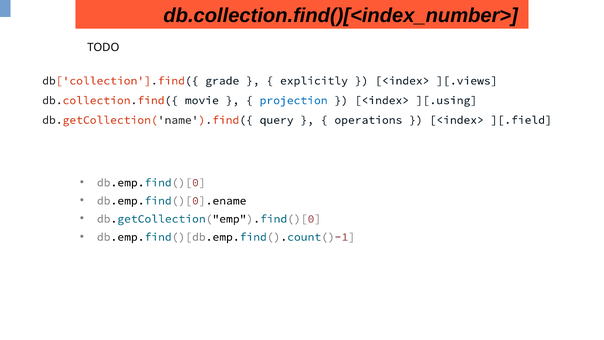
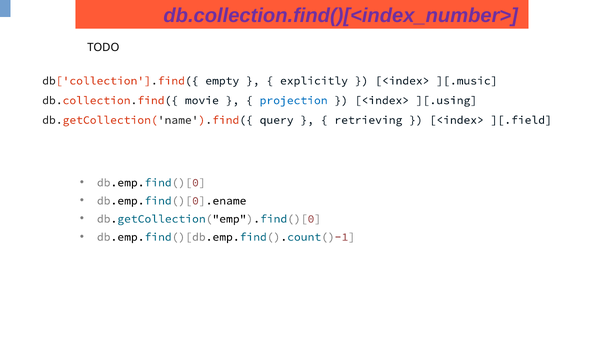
db.collection.find()[<index_number> colour: black -> purple
grade: grade -> empty
][.views: ][.views -> ][.music
operations: operations -> retrieving
